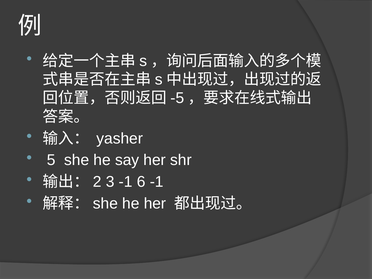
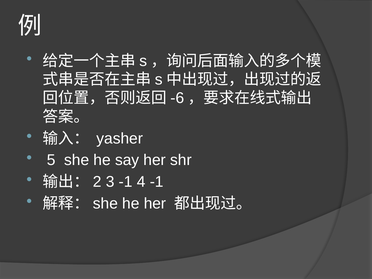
-5: -5 -> -6
6: 6 -> 4
